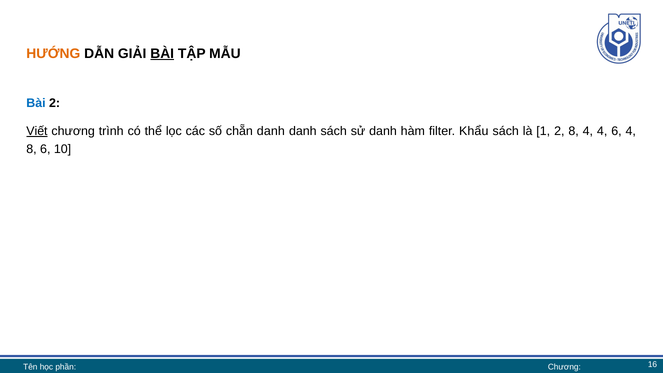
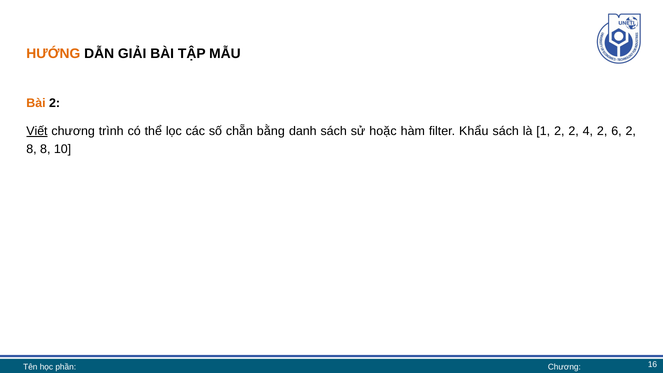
BÀI at (162, 54) underline: present -> none
Bài at (36, 103) colour: blue -> orange
chẵn danh: danh -> bằng
sử danh: danh -> hoặc
2 8: 8 -> 2
4 4: 4 -> 2
6 4: 4 -> 2
8 6: 6 -> 8
